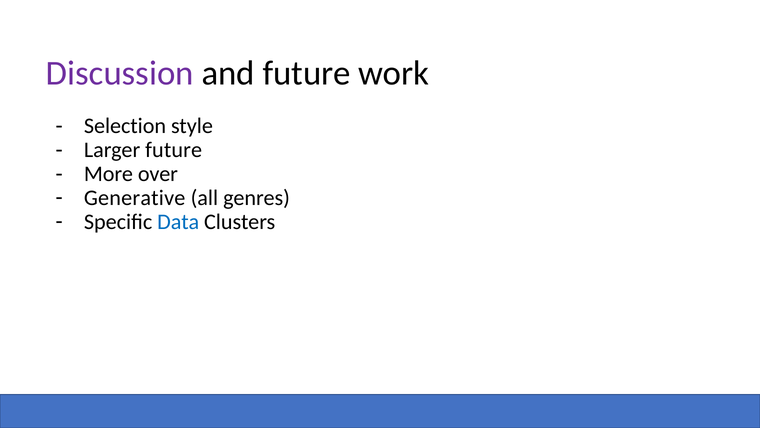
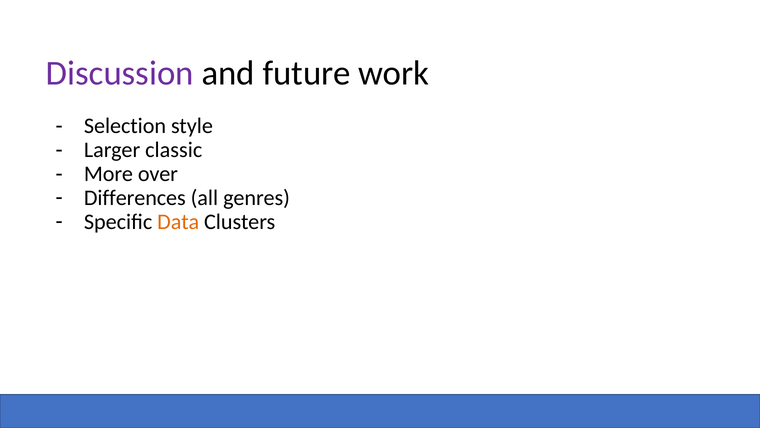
Larger future: future -> classic
Generative: Generative -> Differences
Data colour: blue -> orange
